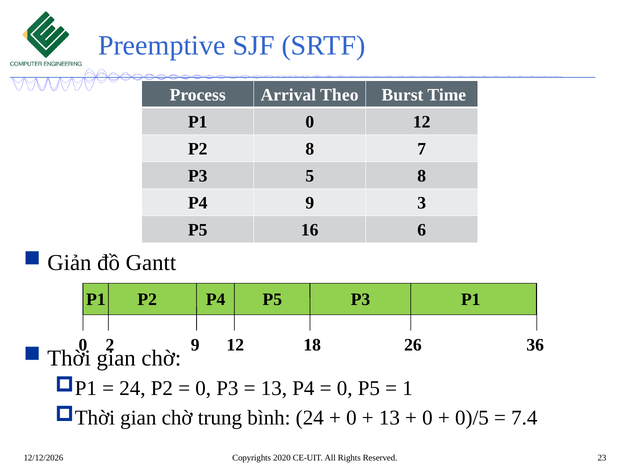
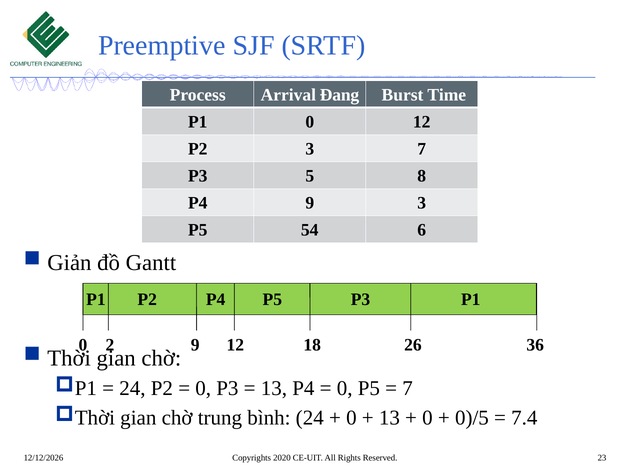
Theo: Theo -> Đang
P2 8: 8 -> 3
16: 16 -> 54
1 at (408, 389): 1 -> 7
